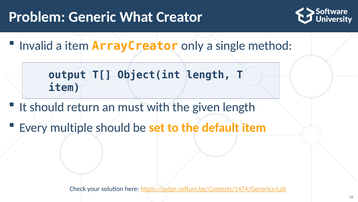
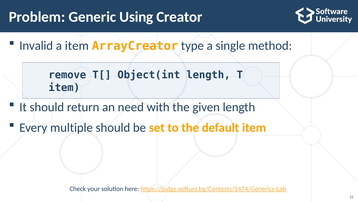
What: What -> Using
only: only -> type
output: output -> remove
must: must -> need
